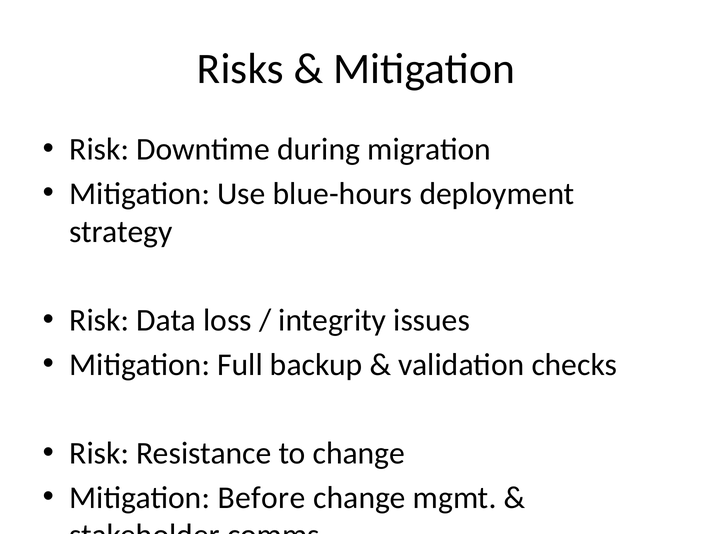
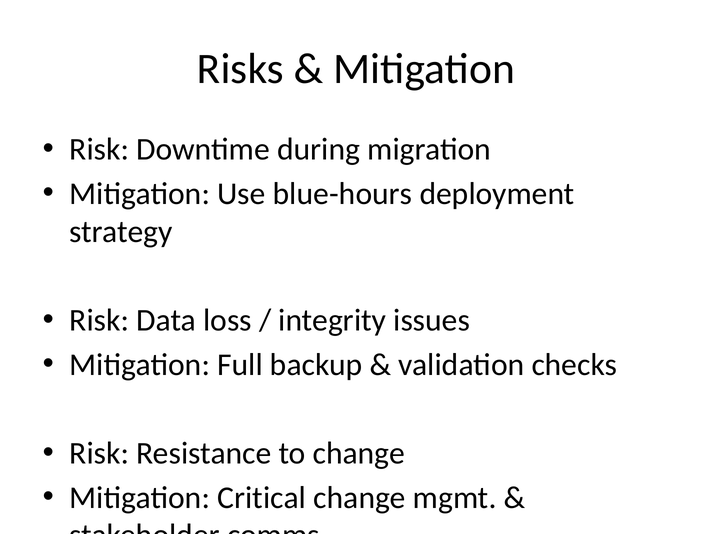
Before: Before -> Critical
